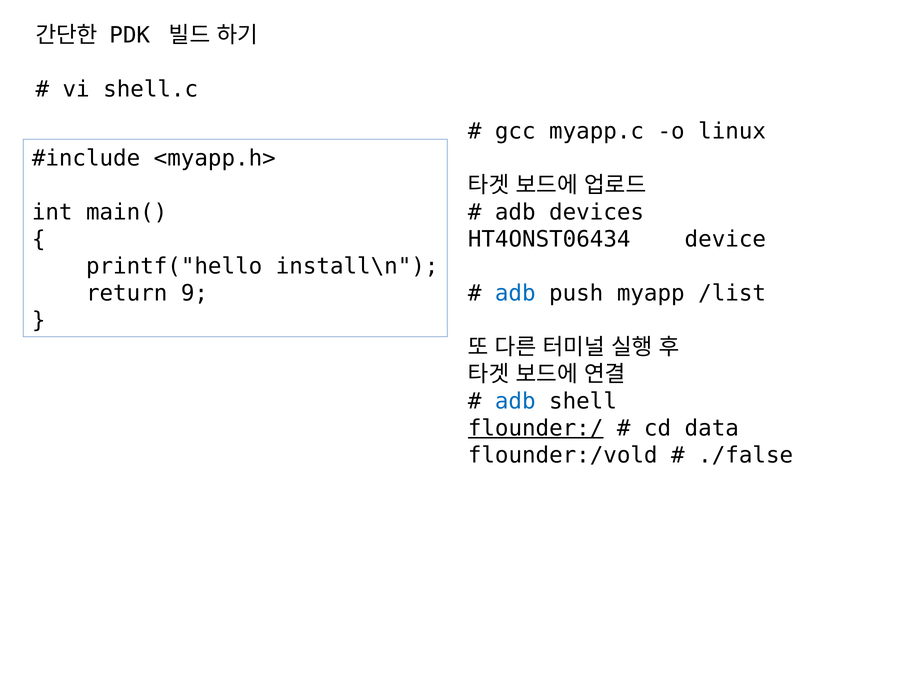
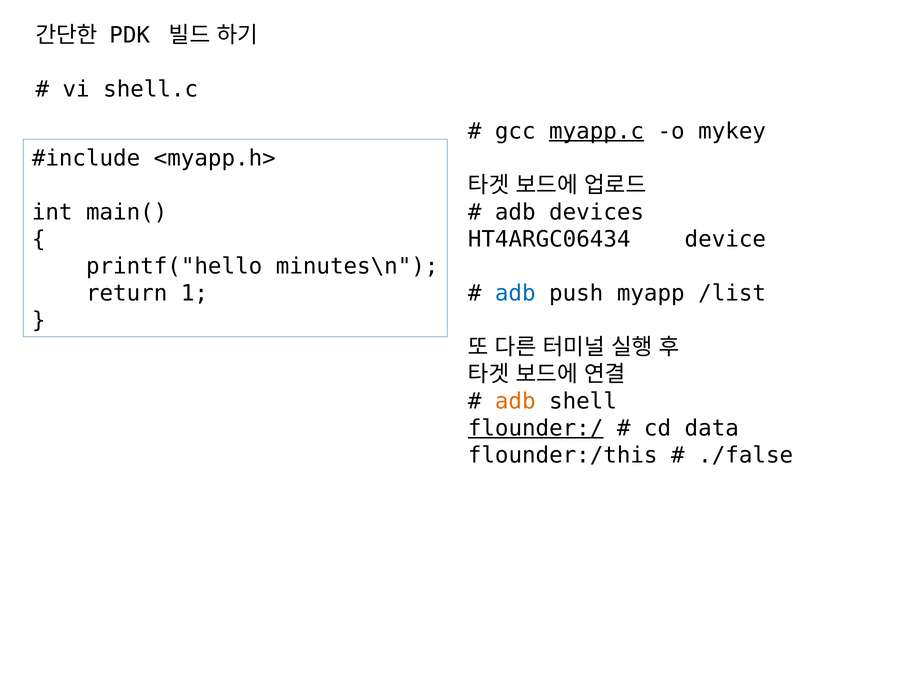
myapp.c underline: none -> present
linux: linux -> mykey
HT4ONST06434: HT4ONST06434 -> HT4ARGC06434
install\n: install\n -> minutes\n
9: 9 -> 1
adb at (515, 402) colour: blue -> orange
flounder:/vold: flounder:/vold -> flounder:/this
